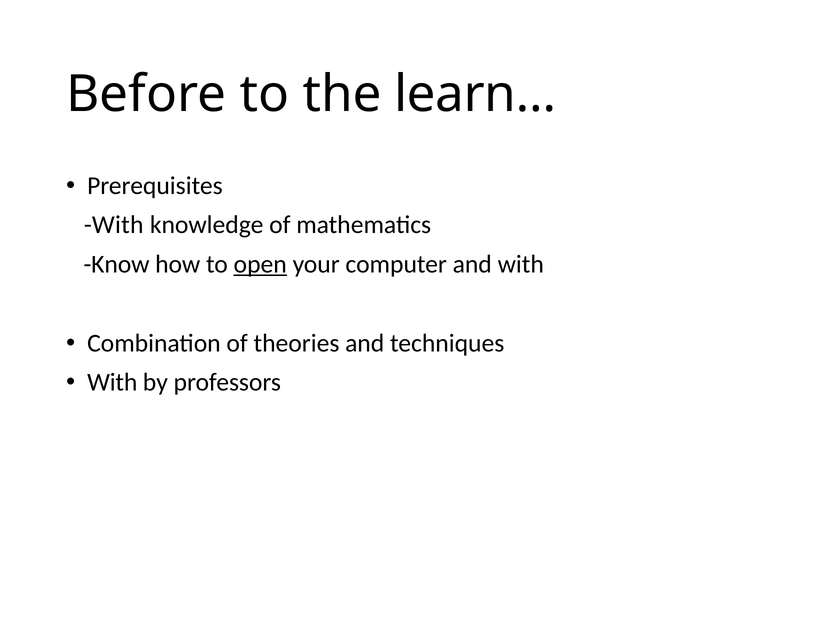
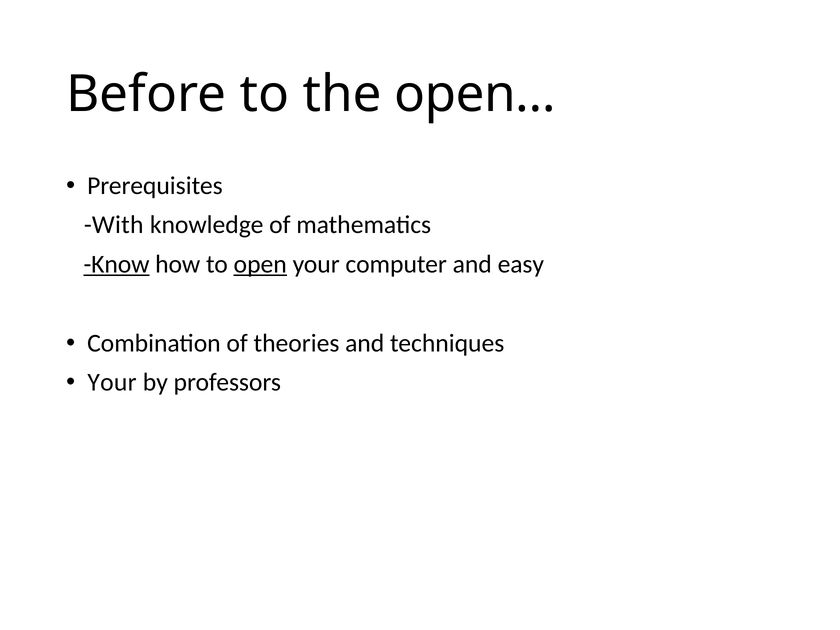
learn…: learn… -> open…
Know underline: none -> present
and with: with -> easy
With at (112, 382): With -> Your
